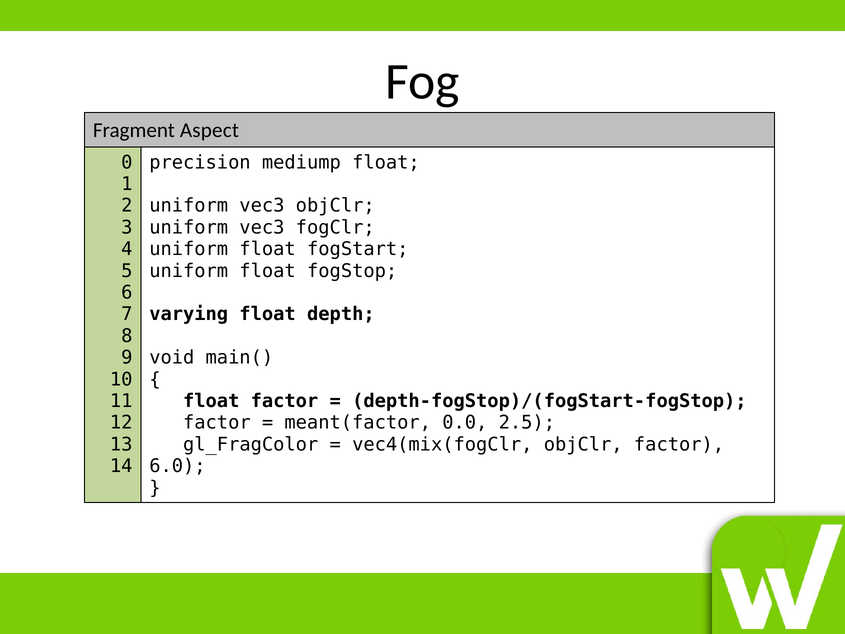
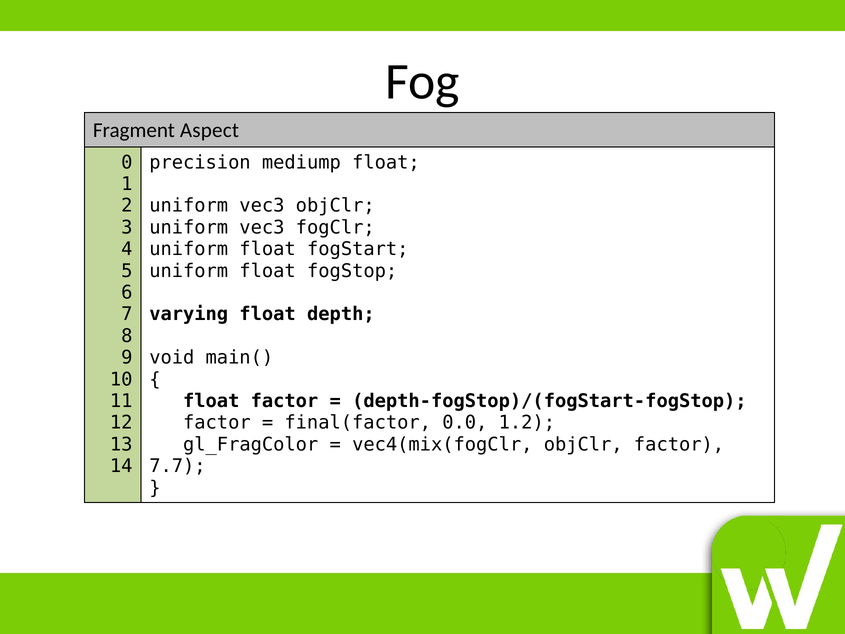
meant(factor: meant(factor -> final(factor
2.5: 2.5 -> 1.2
6.0: 6.0 -> 7.7
